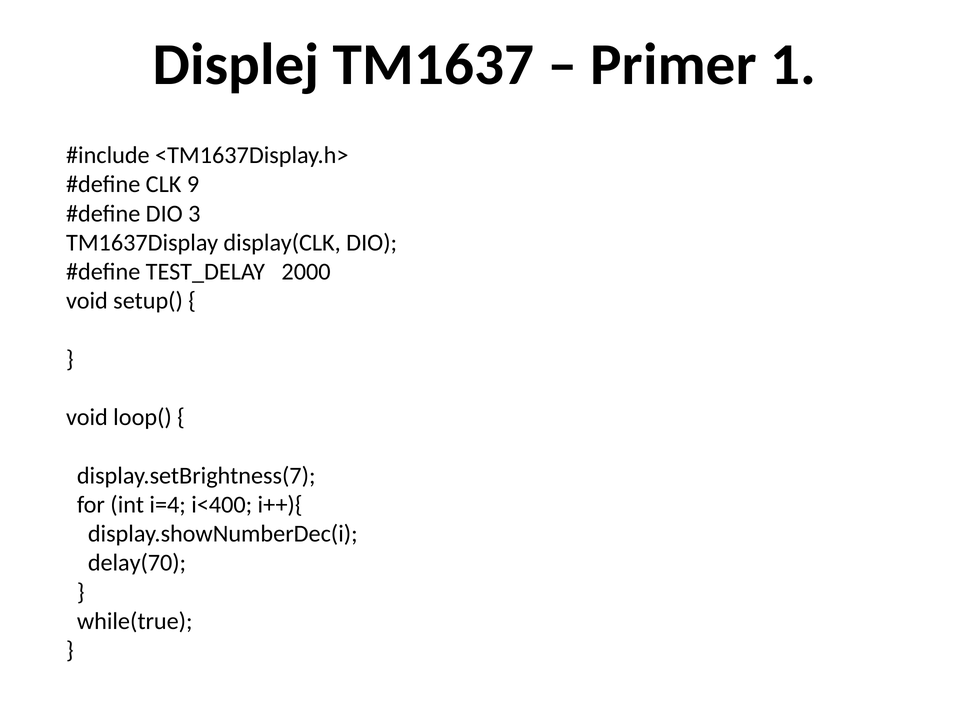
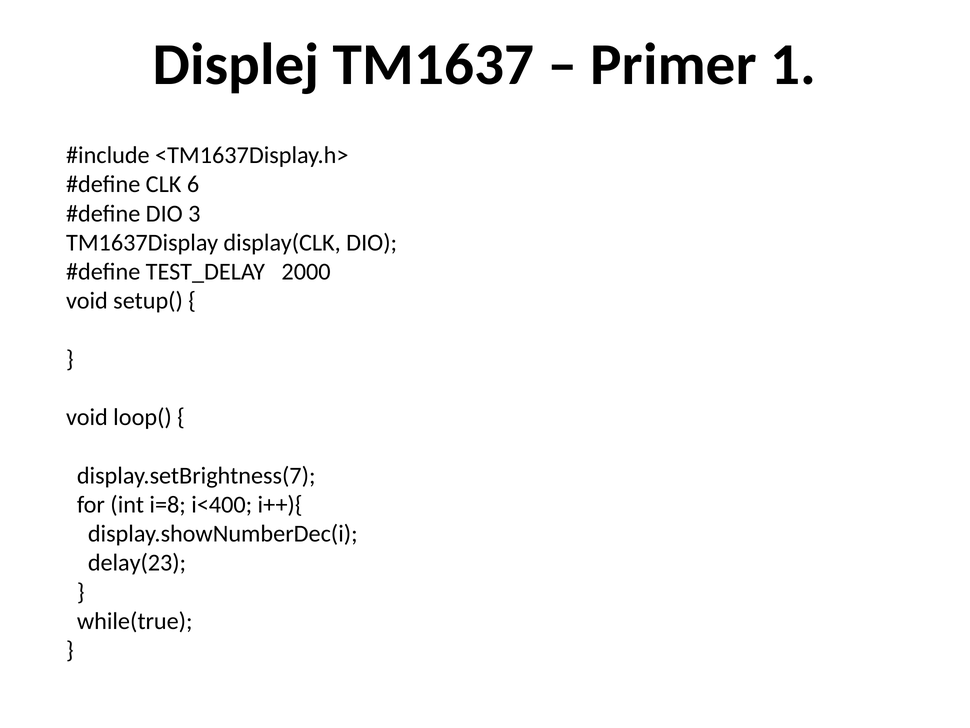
9: 9 -> 6
i=4: i=4 -> i=8
delay(70: delay(70 -> delay(23
